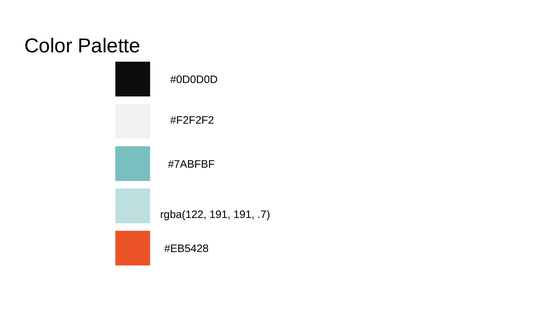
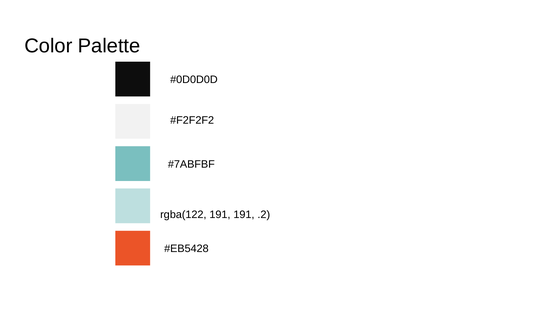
.7: .7 -> .2
